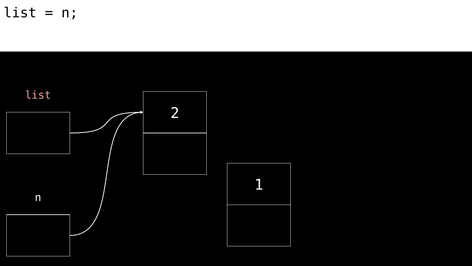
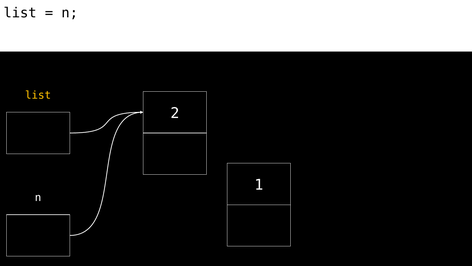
list at (38, 95) colour: pink -> yellow
